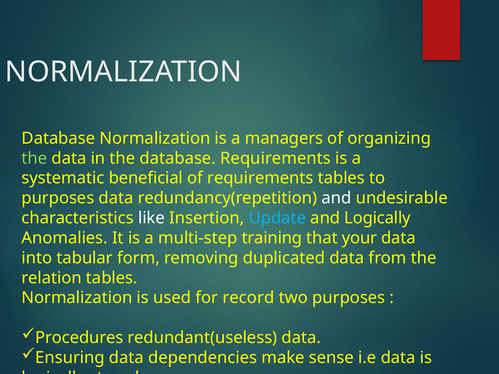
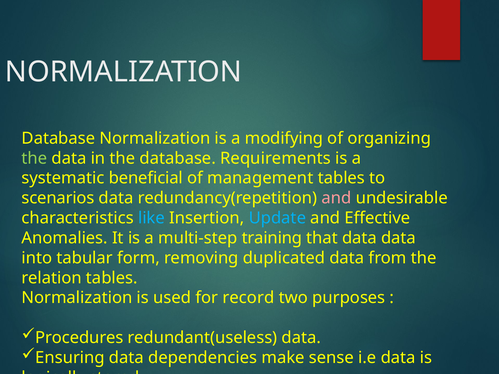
managers: managers -> modifying
of requirements: requirements -> management
purposes at (58, 198): purposes -> scenarios
and at (336, 198) colour: white -> pink
like colour: white -> light blue
and Logically: Logically -> Effective
that your: your -> data
